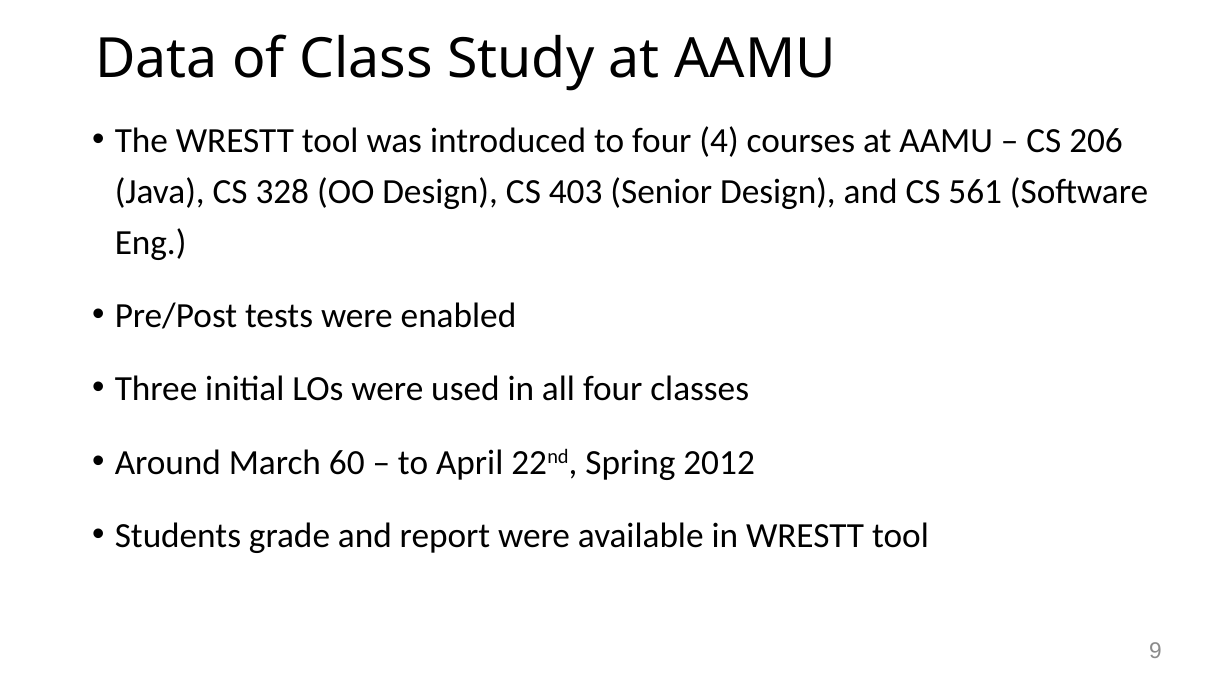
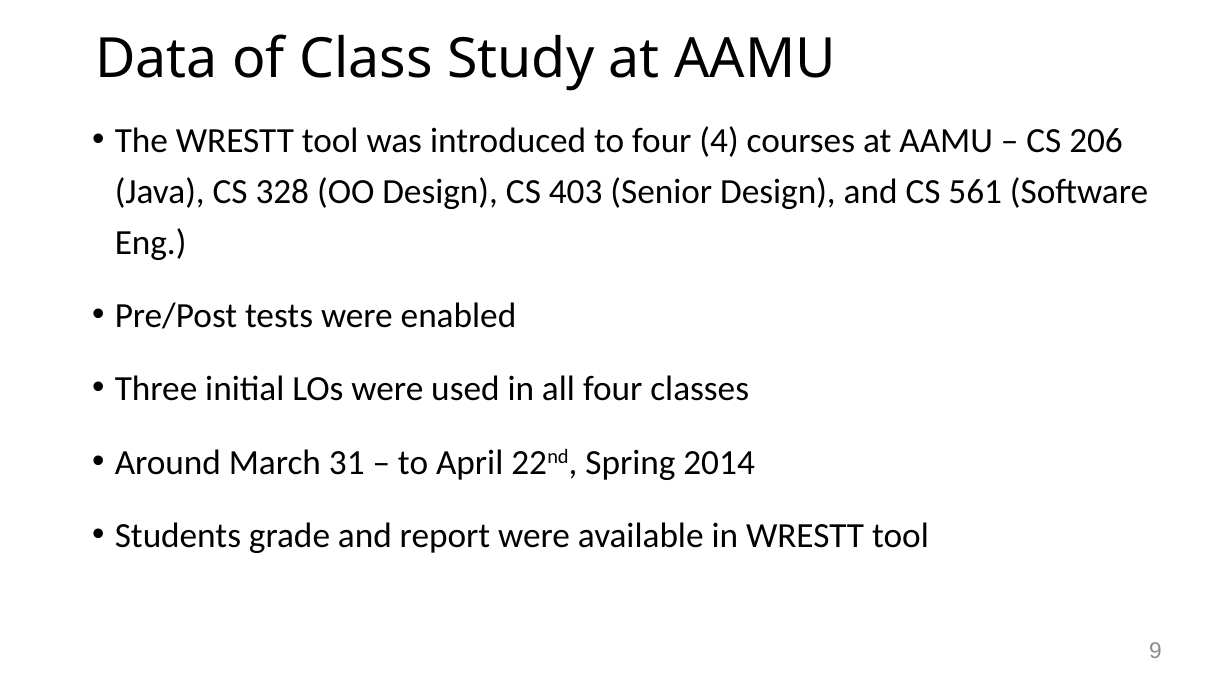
60: 60 -> 31
2012: 2012 -> 2014
